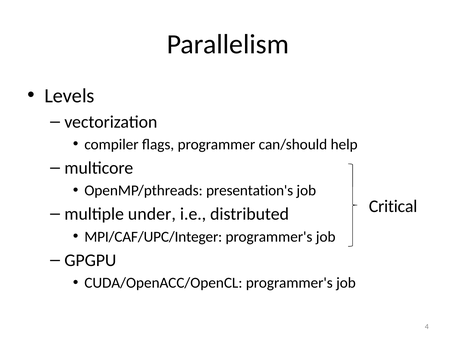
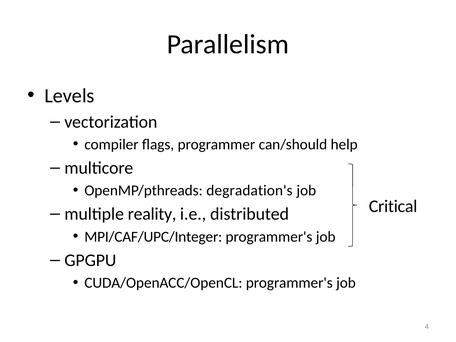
presentation's: presentation's -> degradation's
under: under -> reality
